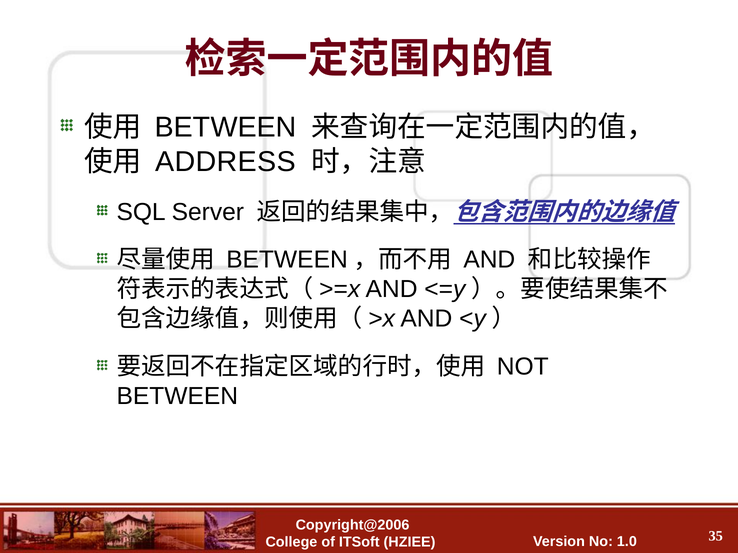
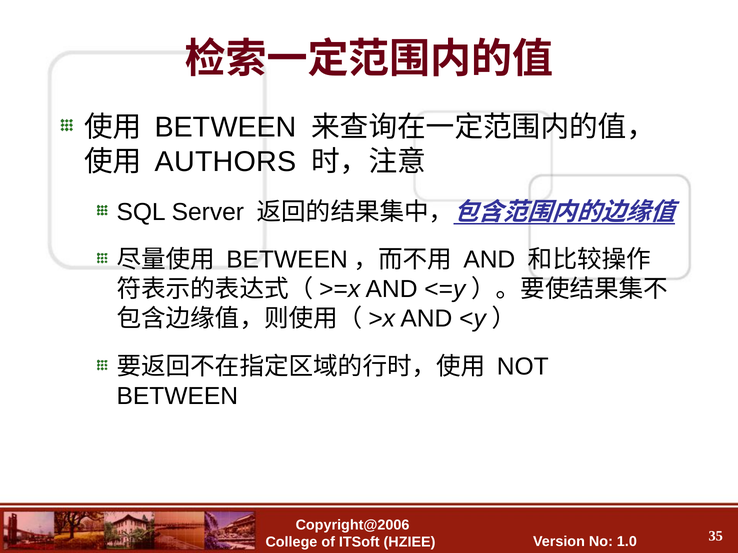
ADDRESS: ADDRESS -> AUTHORS
